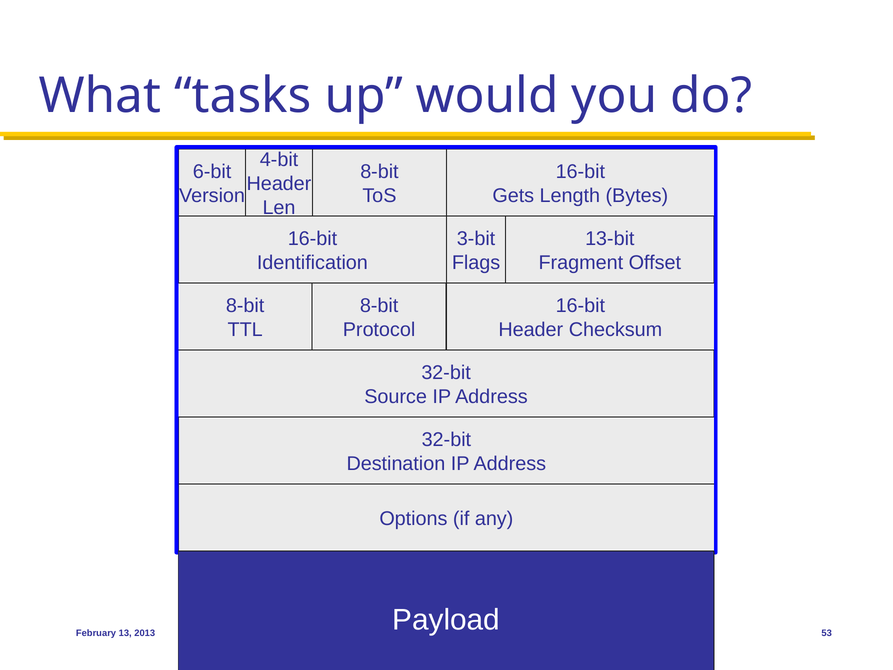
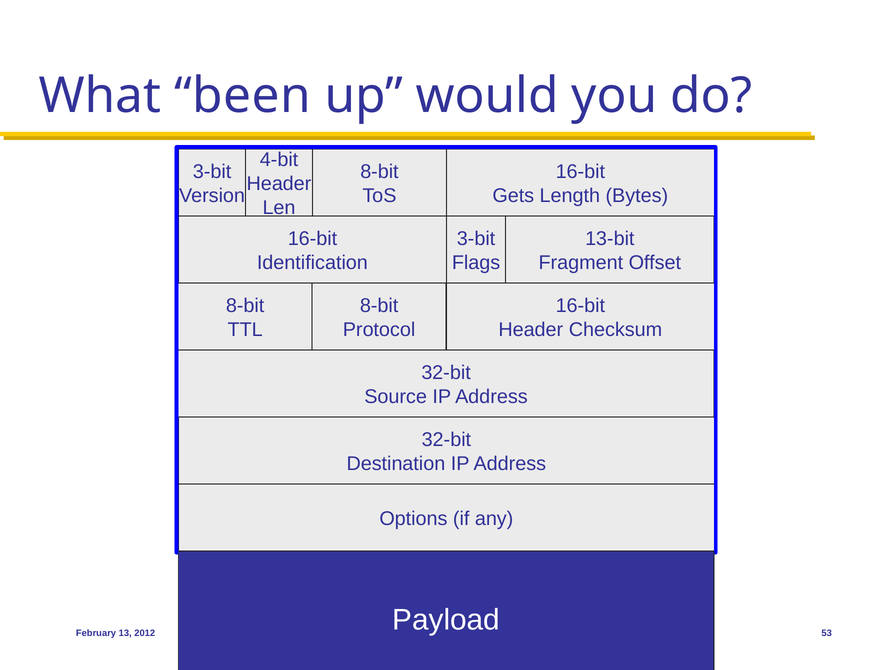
tasks: tasks -> been
6-bit at (212, 172): 6-bit -> 3-bit
2013: 2013 -> 2012
